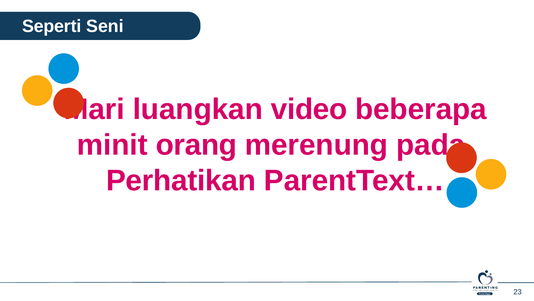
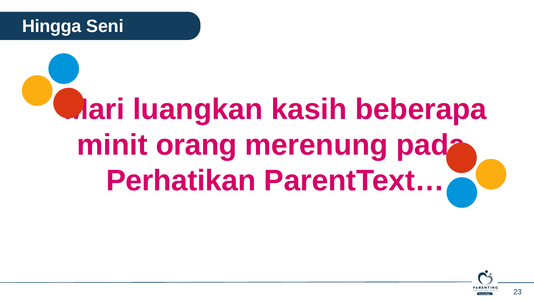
Seperti: Seperti -> Hingga
video: video -> kasih
